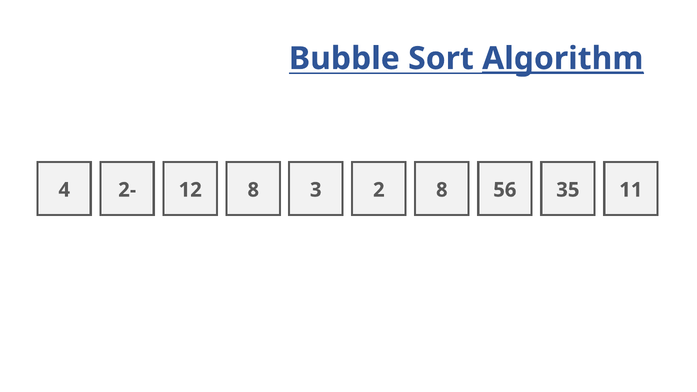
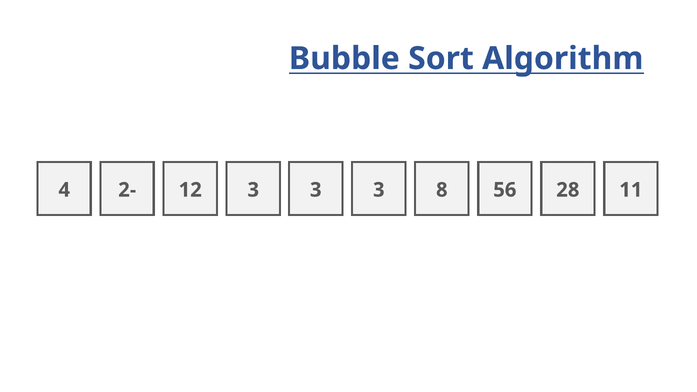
Algorithm underline: present -> none
12 8: 8 -> 3
2 at (379, 190): 2 -> 3
35: 35 -> 28
